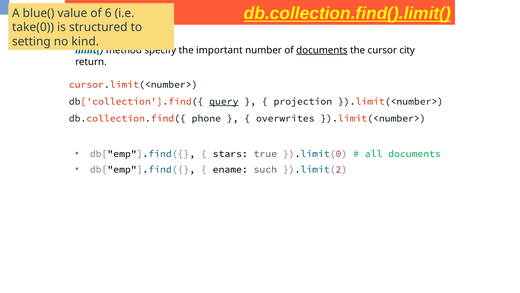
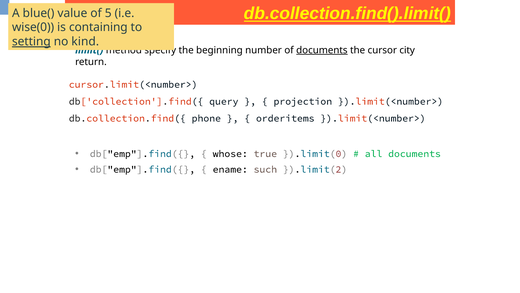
6: 6 -> 5
take(0: take(0 -> wise(0
structured: structured -> containing
setting underline: none -> present
important: important -> beginning
query underline: present -> none
overwrites: overwrites -> orderitems
stars: stars -> whose
